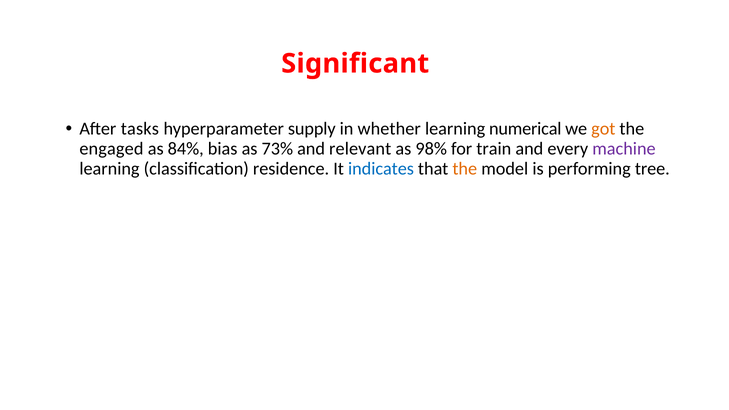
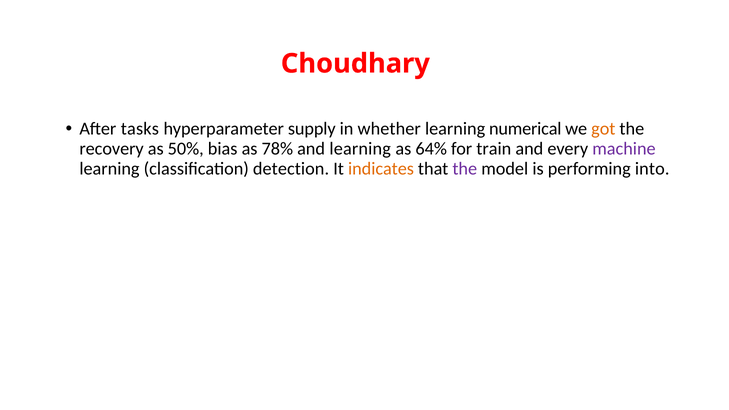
Significant: Significant -> Choudhary
engaged: engaged -> recovery
84%: 84% -> 50%
73%: 73% -> 78%
and relevant: relevant -> learning
98%: 98% -> 64%
residence: residence -> detection
indicates colour: blue -> orange
the at (465, 169) colour: orange -> purple
tree: tree -> into
